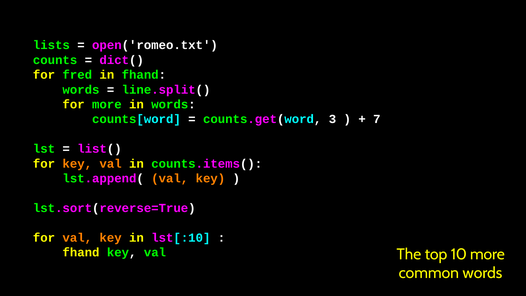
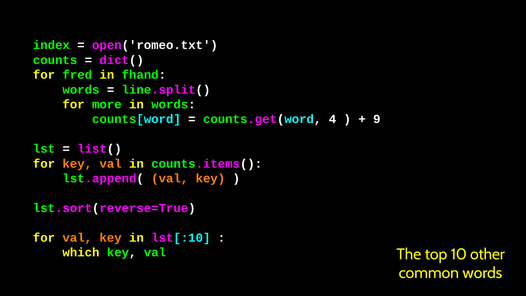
lists: lists -> index
3: 3 -> 4
7: 7 -> 9
fhand at (81, 252): fhand -> which
10 more: more -> other
